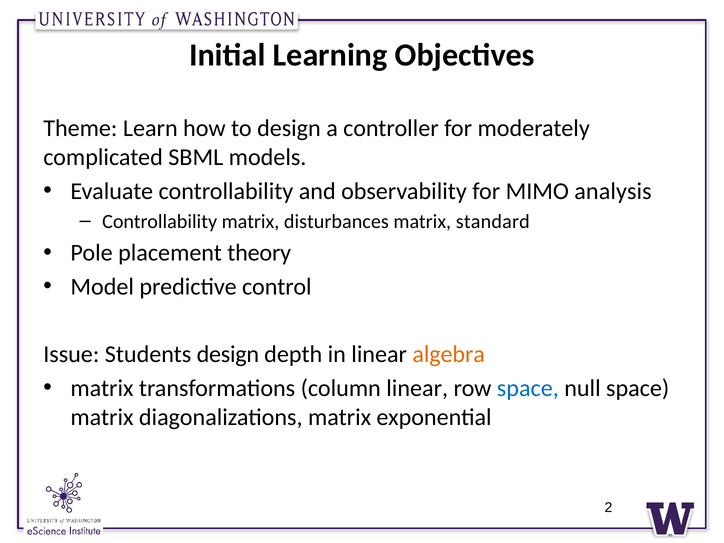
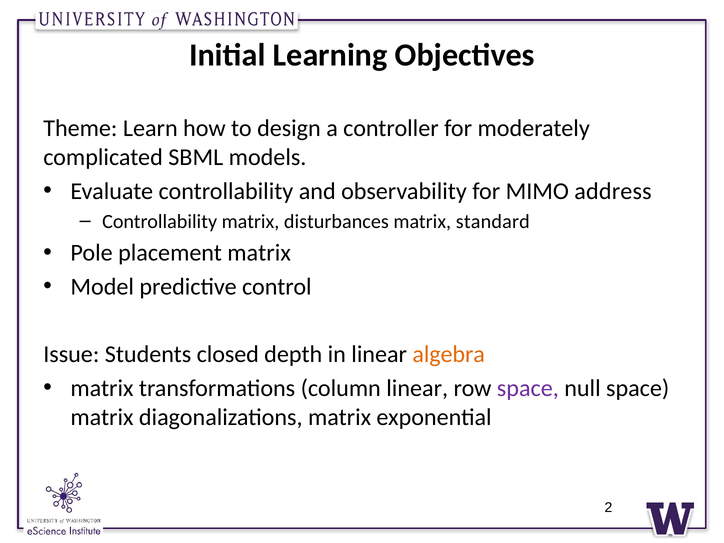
analysis: analysis -> address
placement theory: theory -> matrix
Students design: design -> closed
space at (528, 388) colour: blue -> purple
